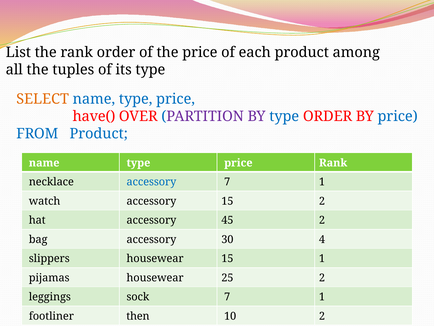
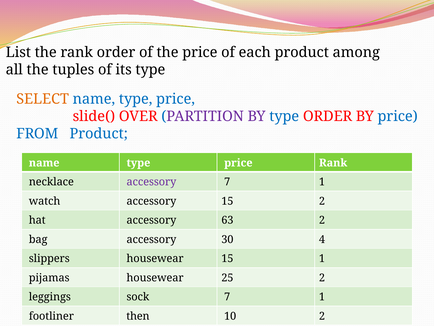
have(: have( -> slide(
accessory at (151, 182) colour: blue -> purple
45: 45 -> 63
